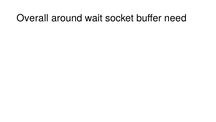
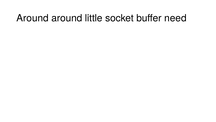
Overall at (33, 18): Overall -> Around
wait: wait -> little
